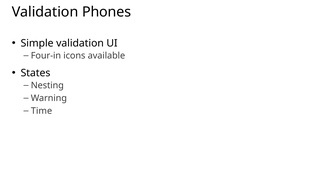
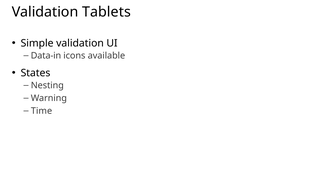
Phones: Phones -> Tablets
Four-in: Four-in -> Data-in
